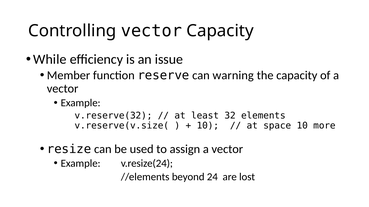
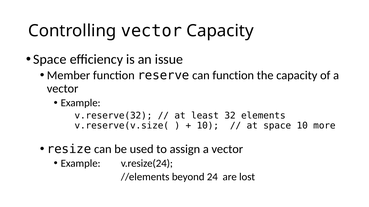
While at (50, 60): While -> Space
can warning: warning -> function
